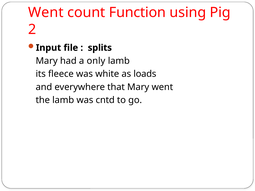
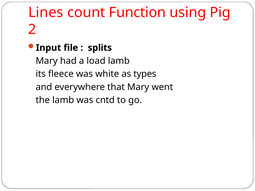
Went at (46, 12): Went -> Lines
only: only -> load
loads: loads -> types
